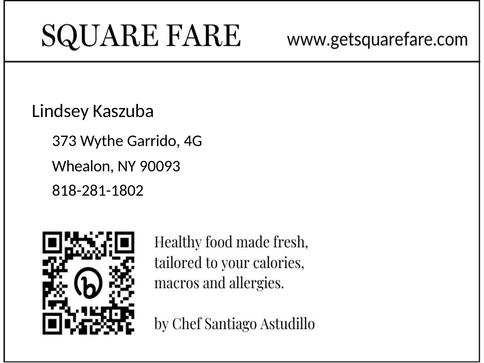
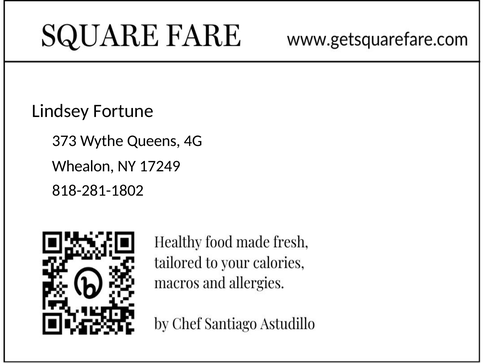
Kaszuba: Kaszuba -> Fortune
Garrido: Garrido -> Queens
90093: 90093 -> 17249
